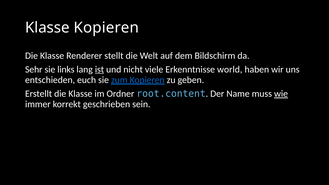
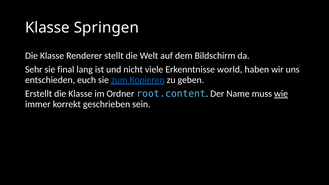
Klasse Kopieren: Kopieren -> Springen
links: links -> final
ist underline: present -> none
